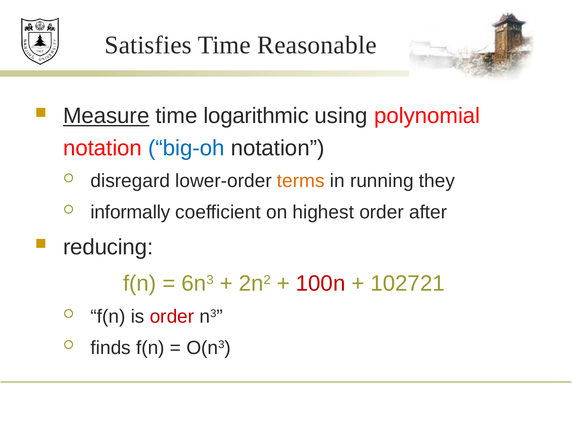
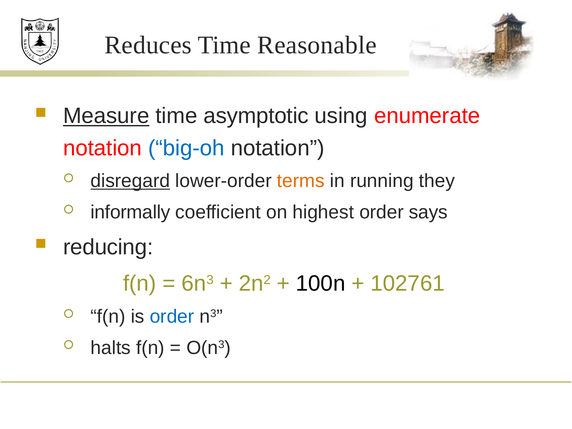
Satisfies: Satisfies -> Reduces
logarithmic: logarithmic -> asymptotic
polynomial: polynomial -> enumerate
disregard underline: none -> present
after: after -> says
100n colour: red -> black
102721: 102721 -> 102761
order at (172, 316) colour: red -> blue
finds: finds -> halts
